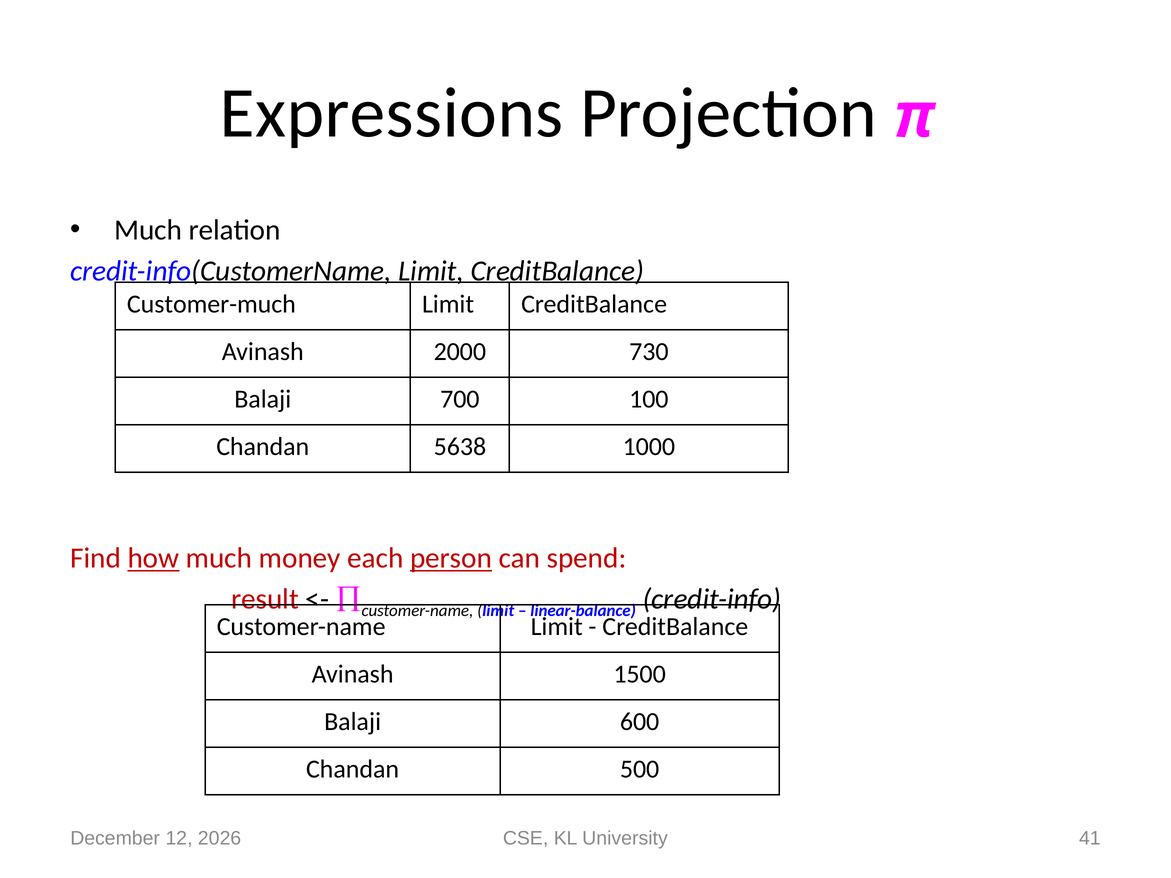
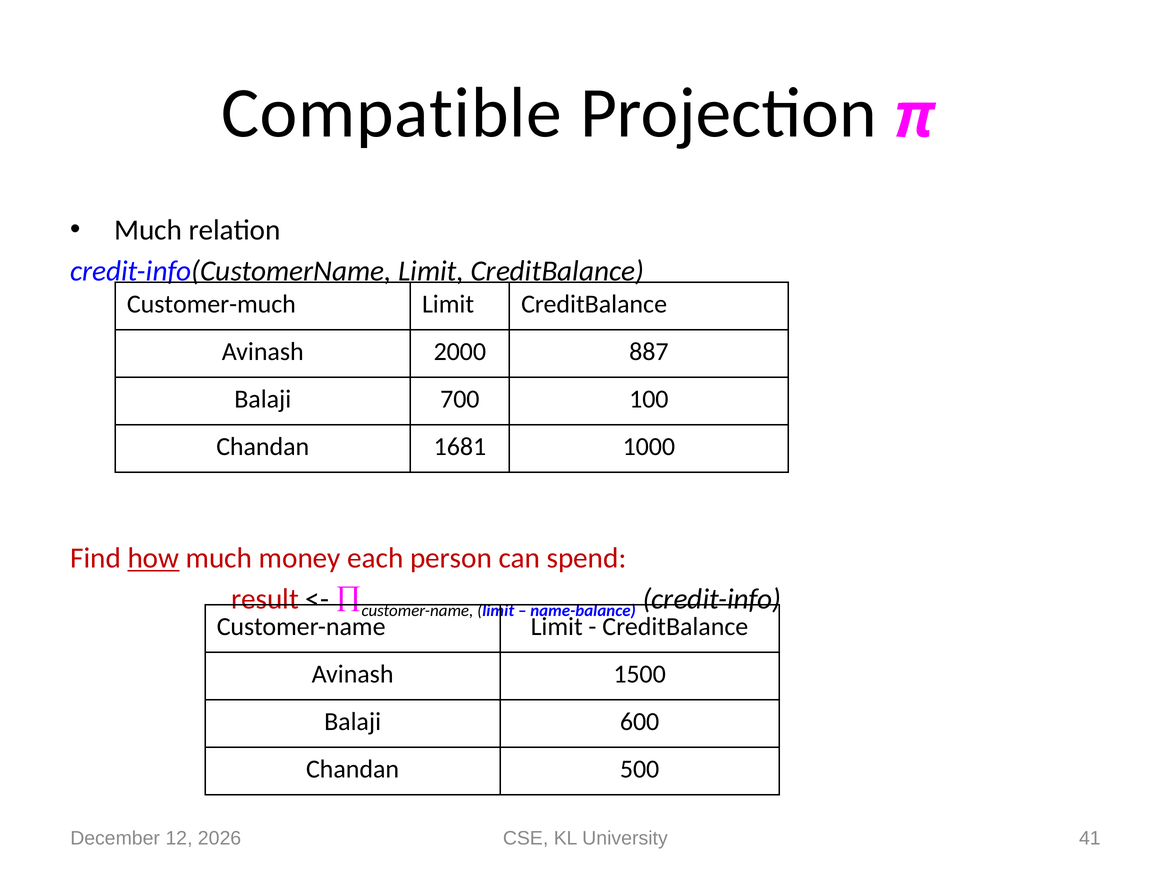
Expressions: Expressions -> Compatible
730: 730 -> 887
5638: 5638 -> 1681
person underline: present -> none
linear-balance: linear-balance -> name-balance
